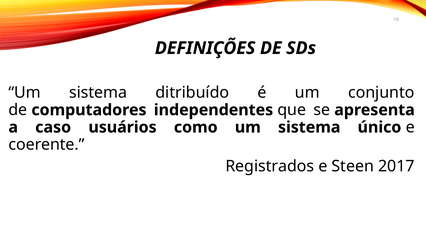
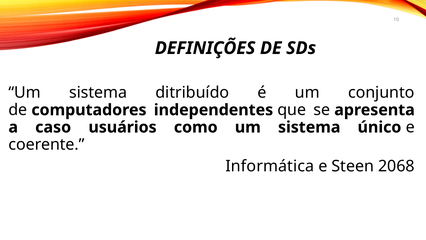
Registrados: Registrados -> Informática
2017: 2017 -> 2068
